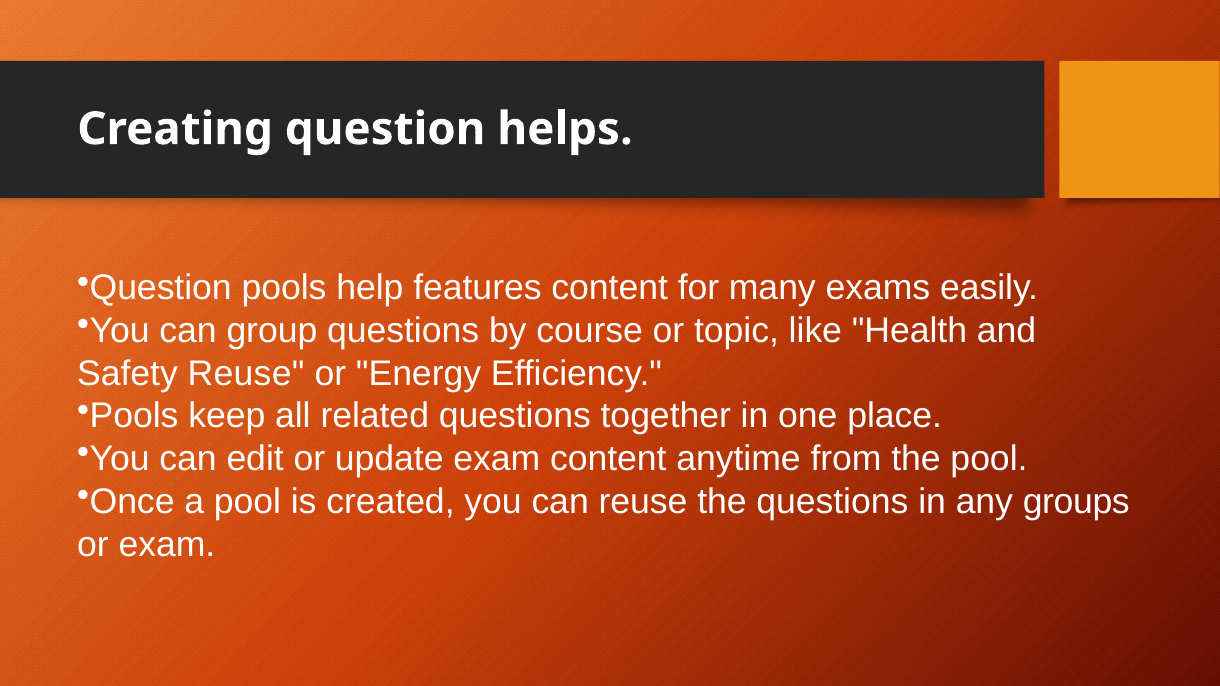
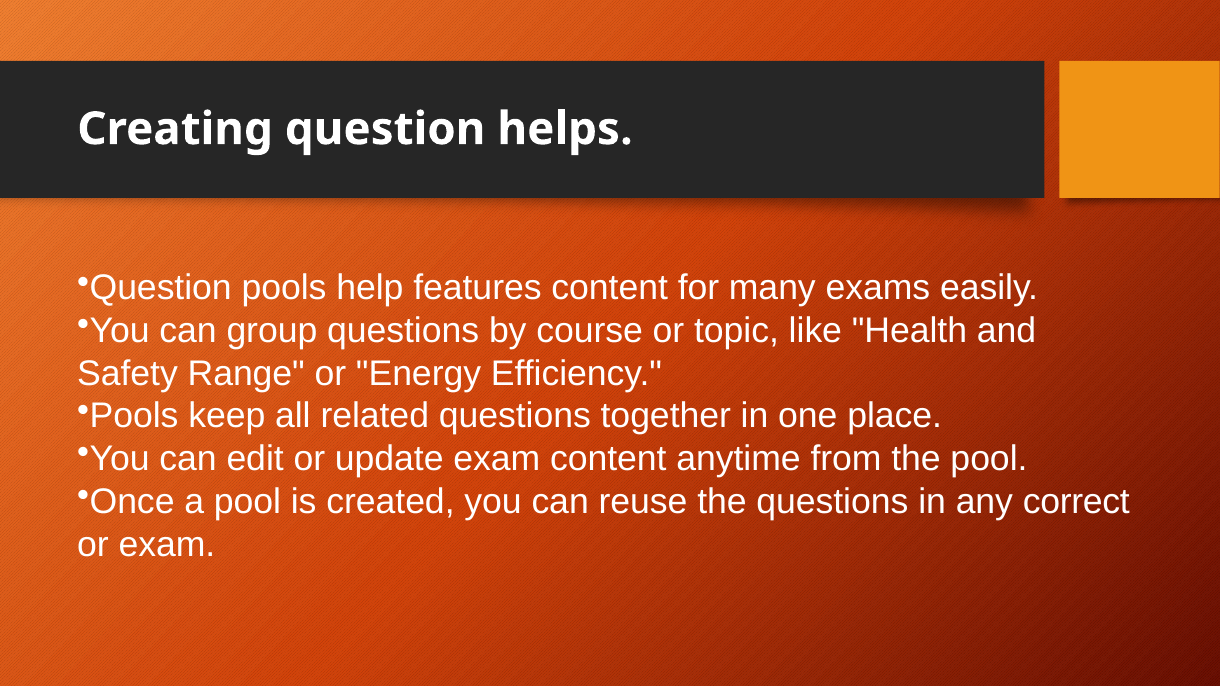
Safety Reuse: Reuse -> Range
groups: groups -> correct
